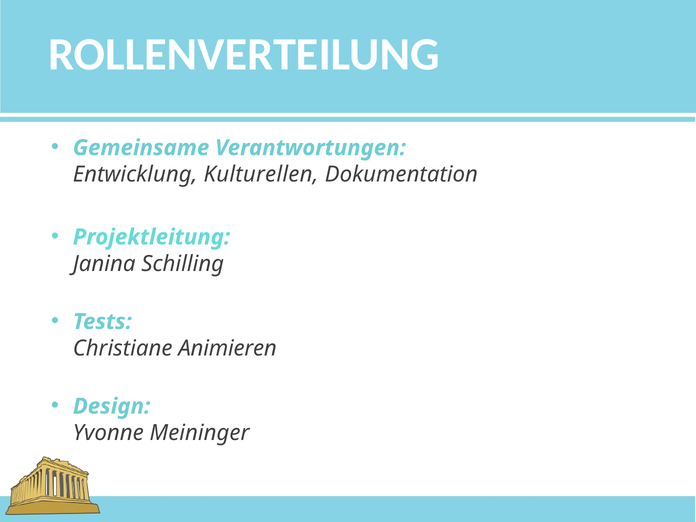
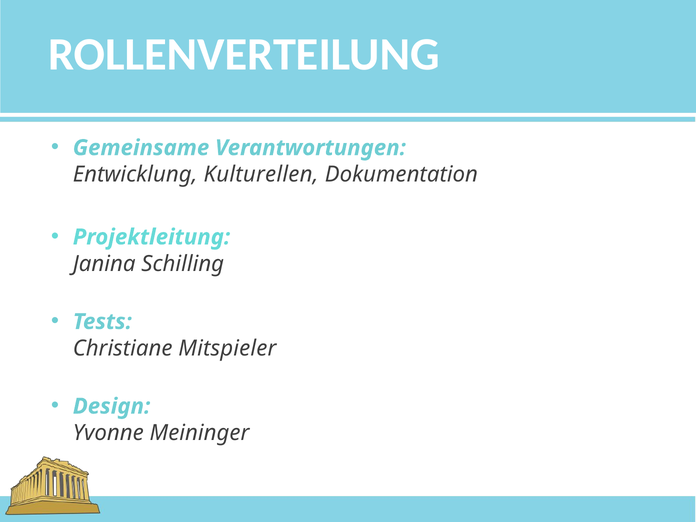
Animieren: Animieren -> Mitspieler
